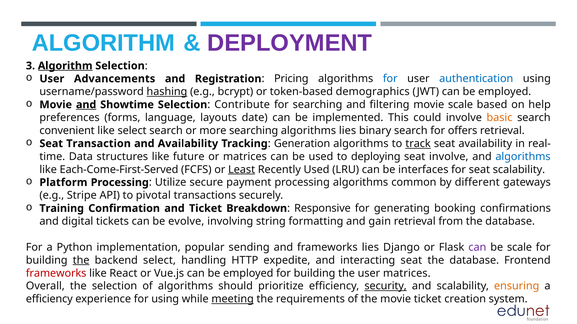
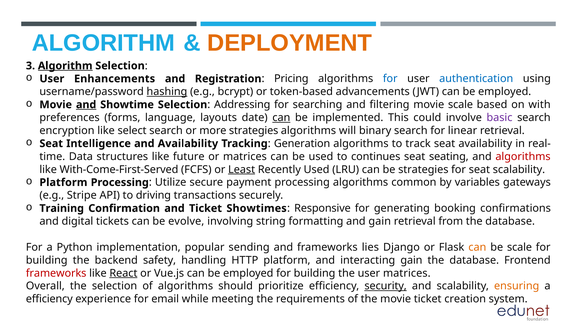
DEPLOYMENT colour: purple -> orange
Advancements: Advancements -> Enhancements
demographics: demographics -> advancements
Contribute: Contribute -> Addressing
help: help -> with
can at (281, 118) underline: none -> present
basic colour: orange -> purple
convenient: convenient -> encryption
more searching: searching -> strategies
algorithms lies: lies -> will
offers: offers -> linear
Transaction: Transaction -> Intelligence
track underline: present -> none
deploying: deploying -> continues
seat involve: involve -> seating
algorithms at (523, 157) colour: blue -> red
Each-Come-First-Served: Each-Come-First-Served -> With-Come-First-Served
be interfaces: interfaces -> strategies
different: different -> variables
pivotal: pivotal -> driving
Breakdown: Breakdown -> Showtimes
can at (477, 248) colour: purple -> orange
the at (81, 261) underline: present -> none
backend select: select -> safety
HTTP expedite: expedite -> platform
interacting seat: seat -> gain
React underline: none -> present
for using: using -> email
meeting underline: present -> none
